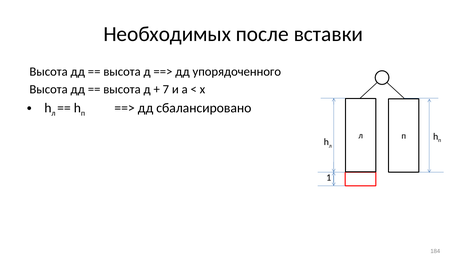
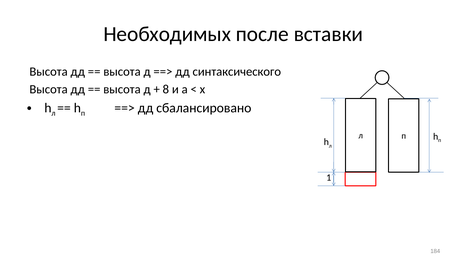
упорядоченного: упорядоченного -> синтаксического
7: 7 -> 8
